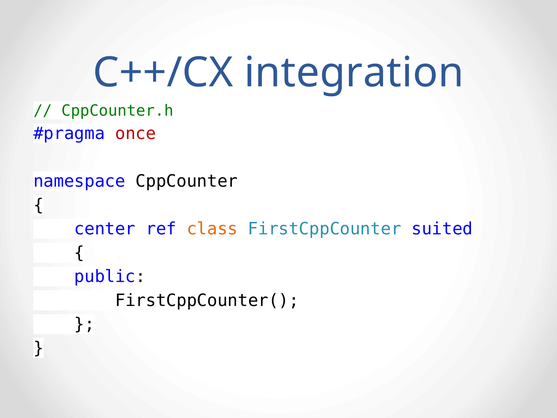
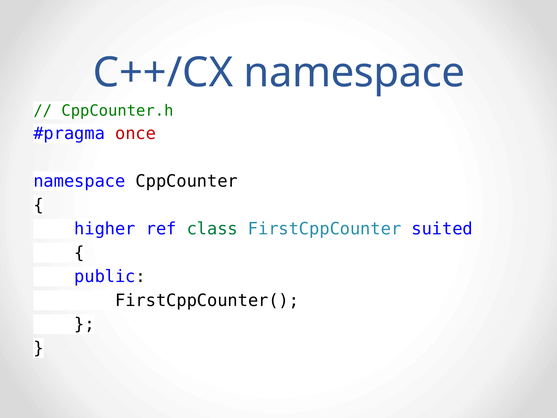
C++/CX integration: integration -> namespace
center: center -> higher
class colour: orange -> green
